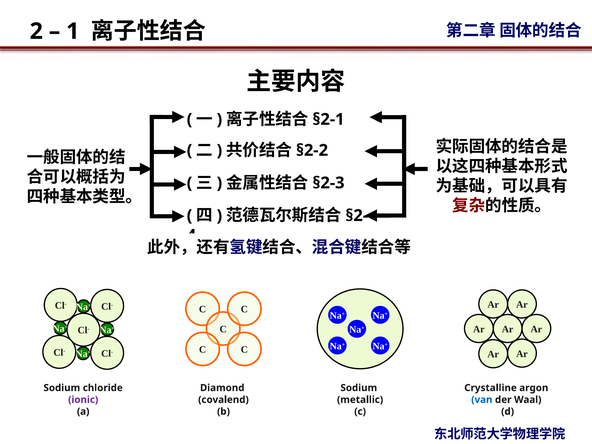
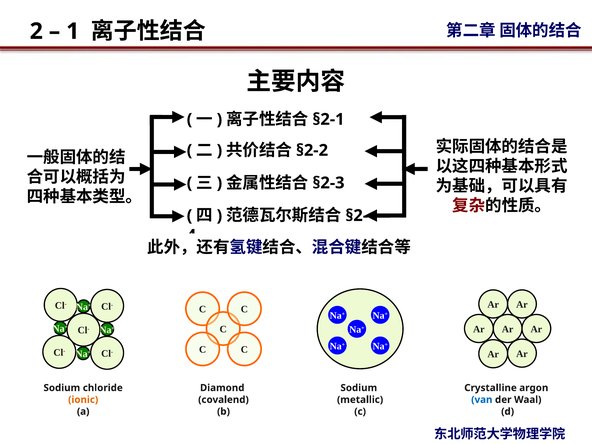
ionic colour: purple -> orange
